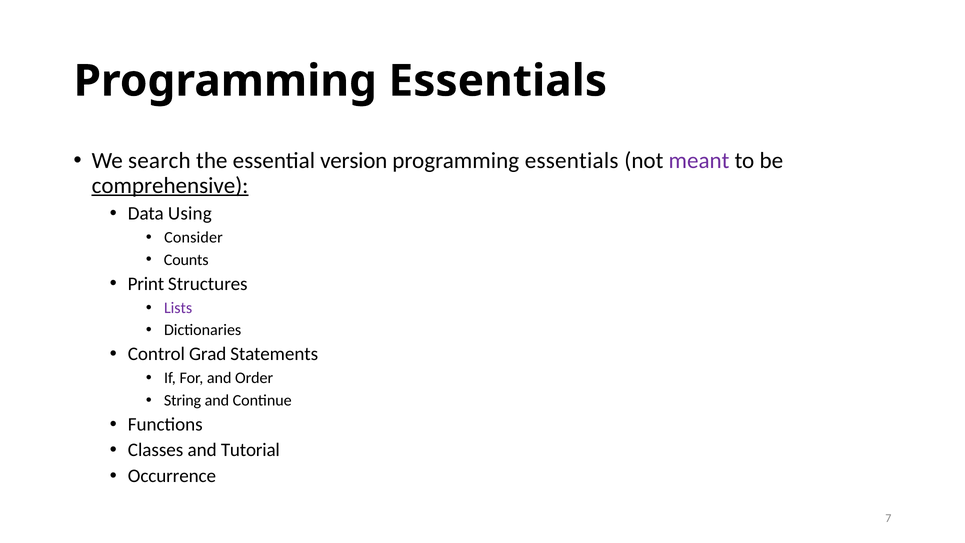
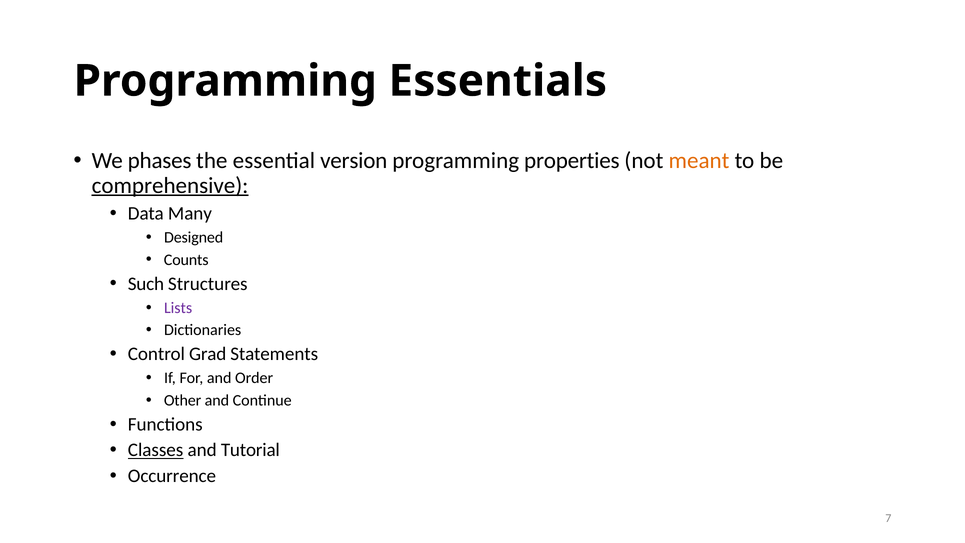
search: search -> phases
essentials at (572, 160): essentials -> properties
meant colour: purple -> orange
Using: Using -> Many
Consider: Consider -> Designed
Print: Print -> Such
String: String -> Other
Classes underline: none -> present
